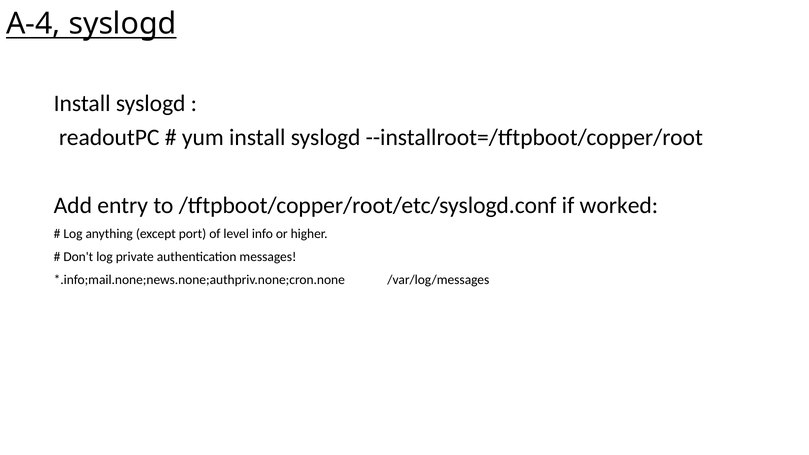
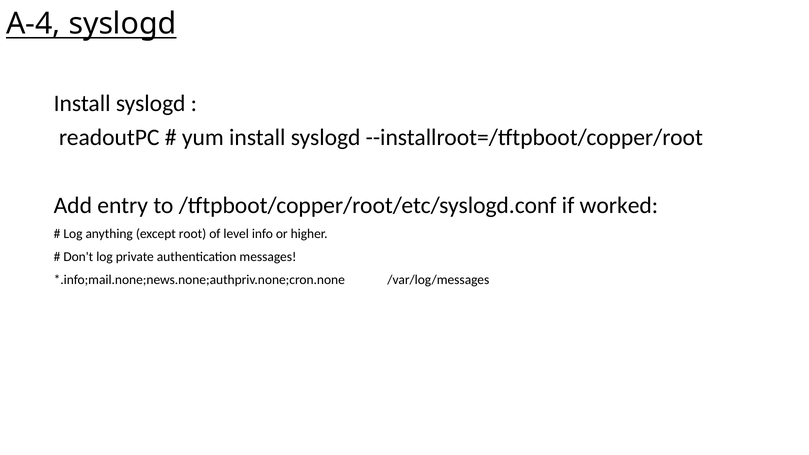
port: port -> root
